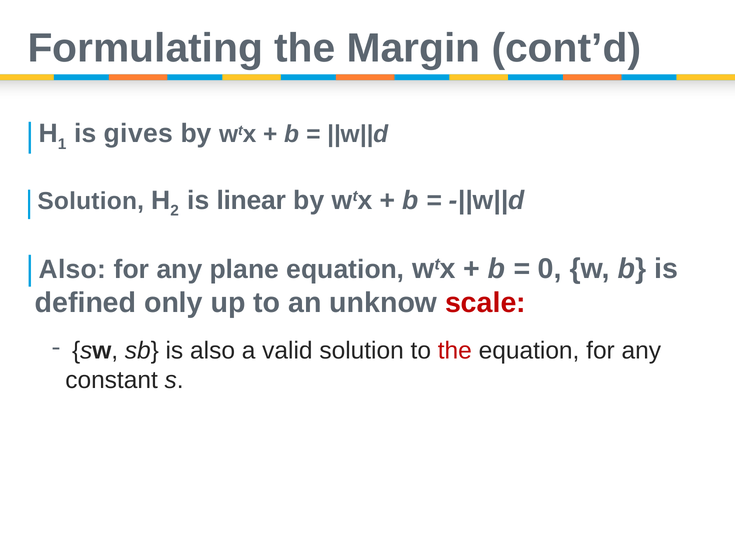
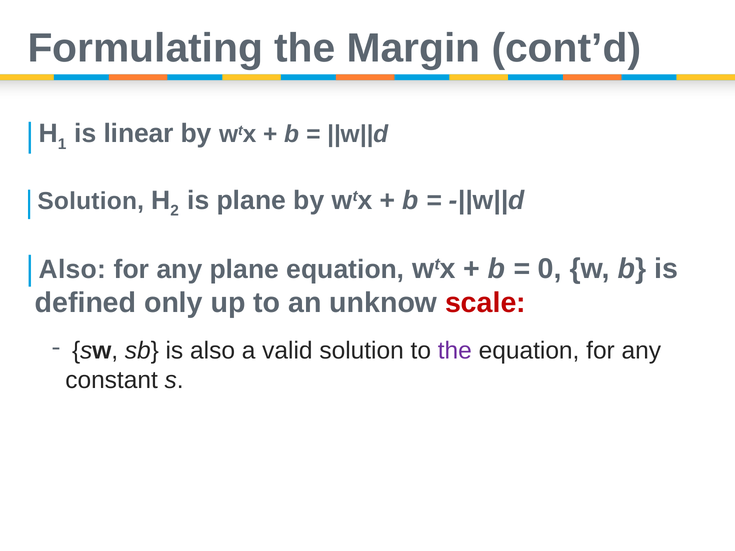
gives: gives -> linear
is linear: linear -> plane
the at (455, 351) colour: red -> purple
